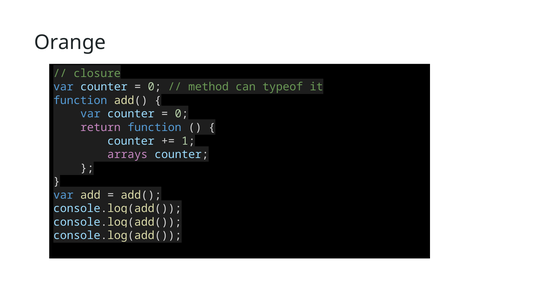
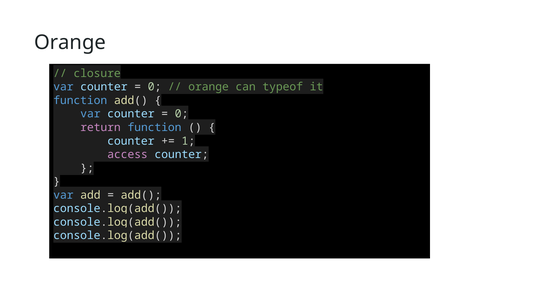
method at (209, 87): method -> orange
arrays: arrays -> access
